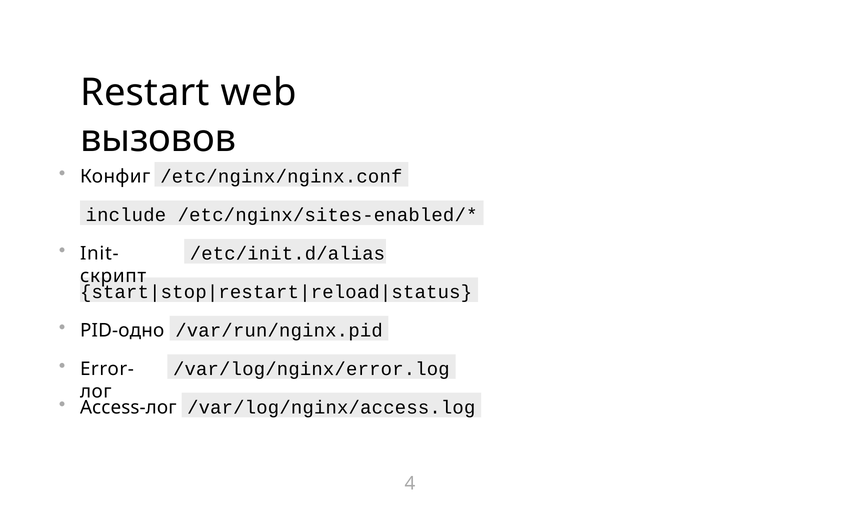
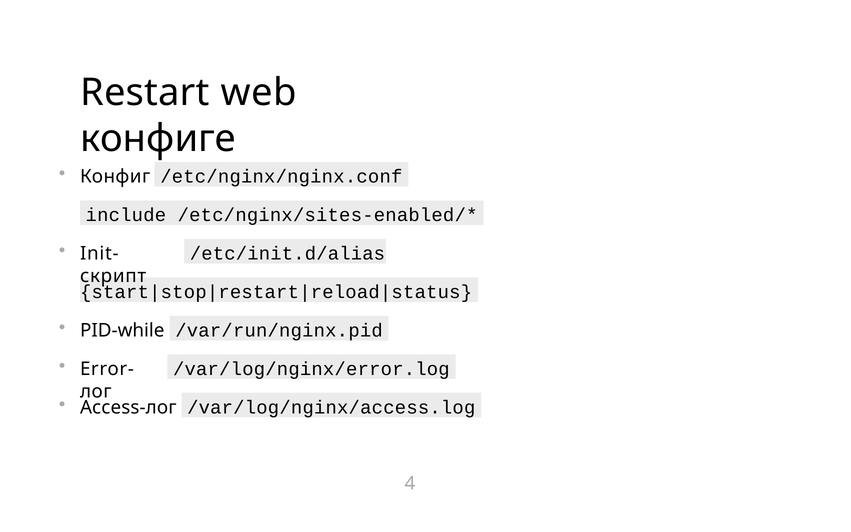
вызовов: вызовов -> конфиге
PID-одно: PID-одно -> PID-while
